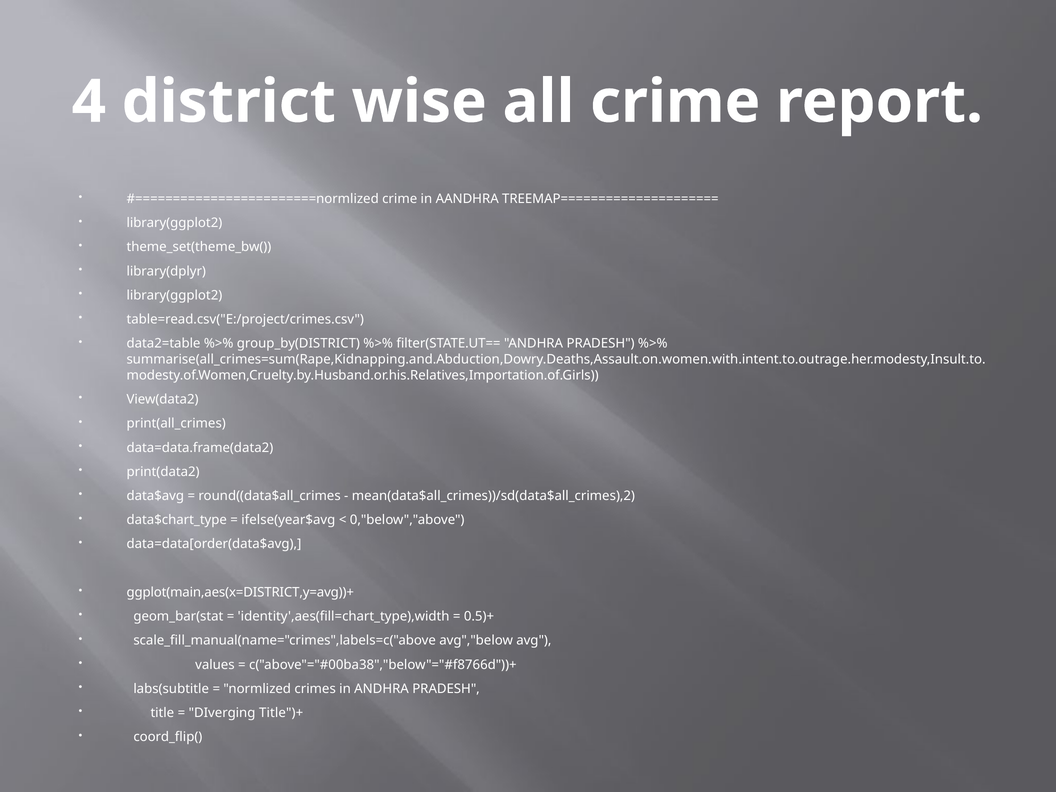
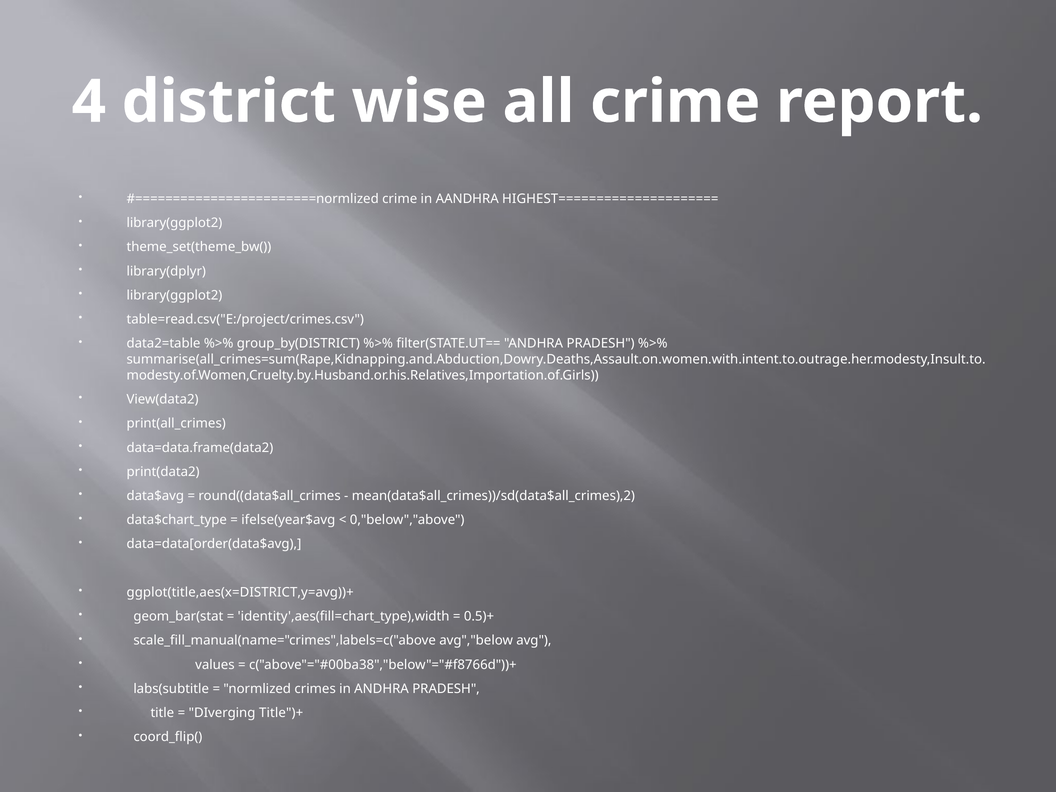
TREEMAP=====================: TREEMAP===================== -> HIGHEST=====================
ggplot(main,aes(x=DISTRICT,y=avg))+: ggplot(main,aes(x=DISTRICT,y=avg))+ -> ggplot(title,aes(x=DISTRICT,y=avg))+
